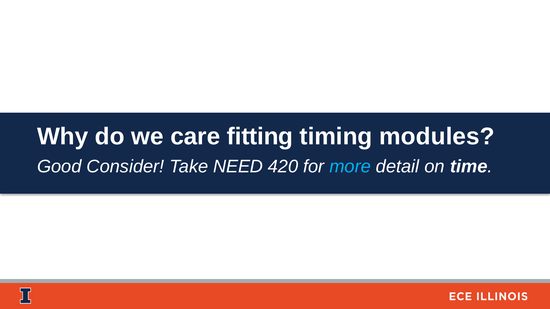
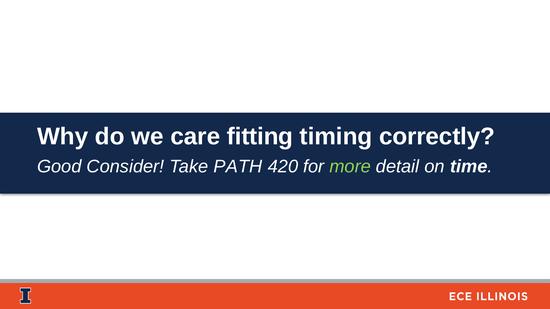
modules: modules -> correctly
NEED: NEED -> PATH
more colour: light blue -> light green
